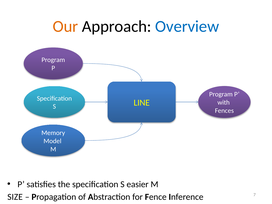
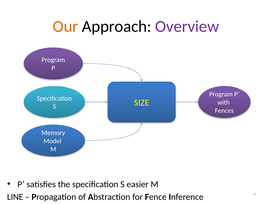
Overview colour: blue -> purple
LINE: LINE -> SIZE
SIZE: SIZE -> LINE
